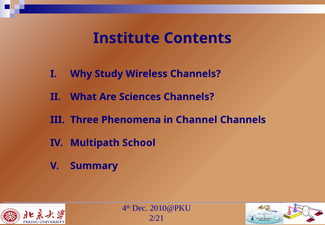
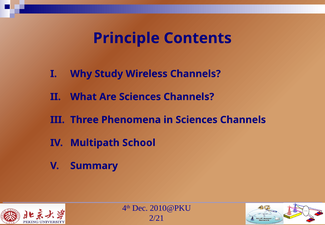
Institute: Institute -> Principle
in Channel: Channel -> Sciences
